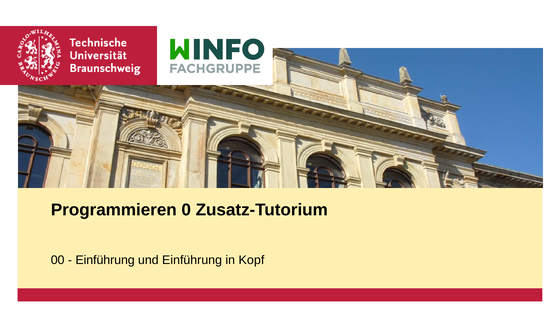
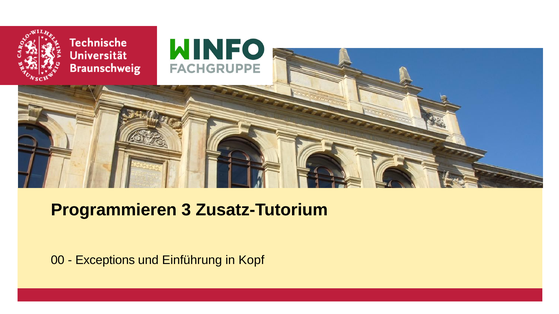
0: 0 -> 3
Einführung at (105, 260): Einführung -> Exceptions
